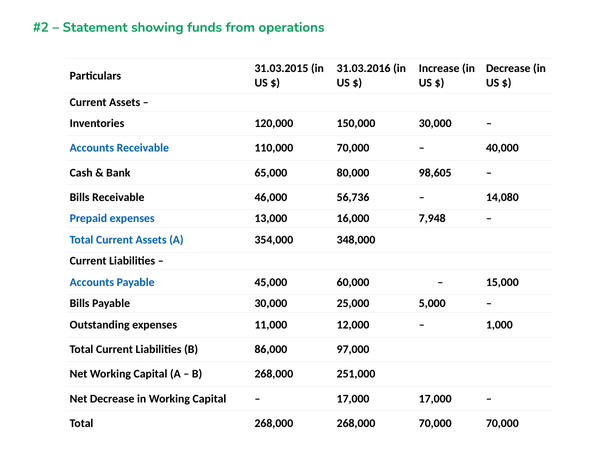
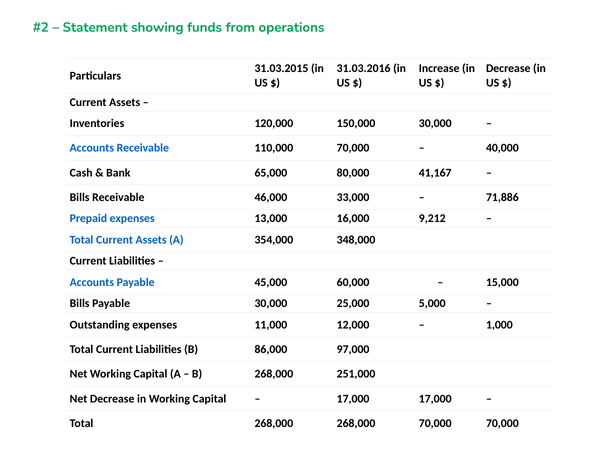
98,605: 98,605 -> 41,167
56,736: 56,736 -> 33,000
14,080: 14,080 -> 71,886
7,948: 7,948 -> 9,212
